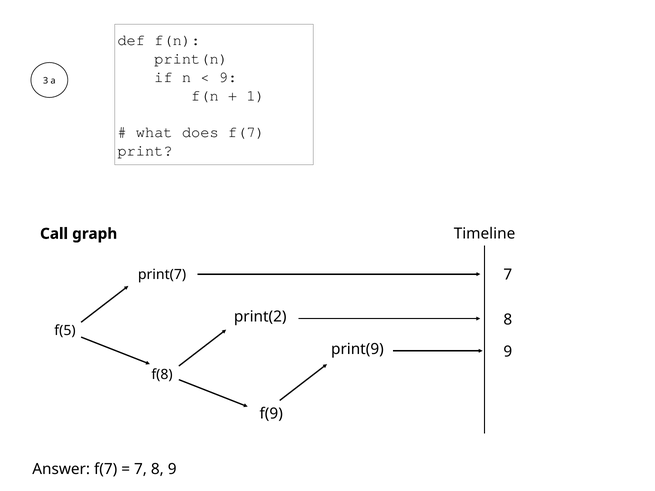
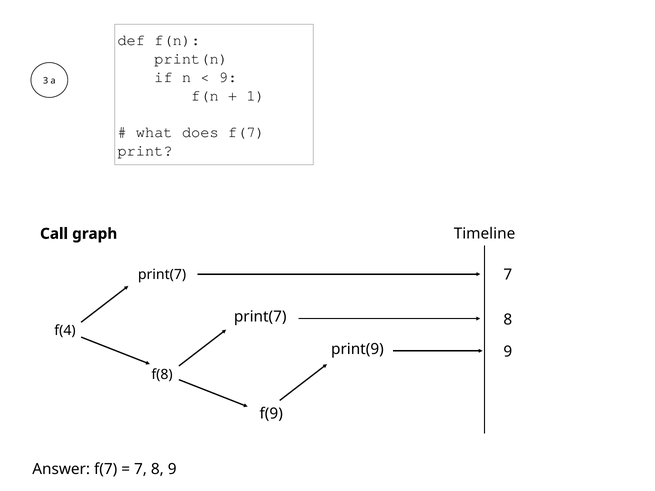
print(2 at (260, 317): print(2 -> print(7
f(5: f(5 -> f(4
